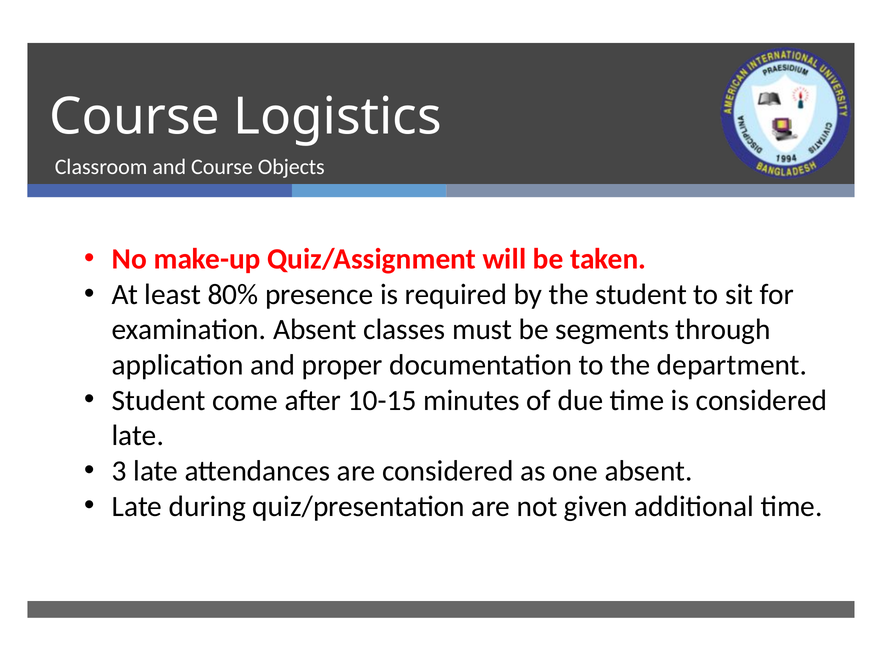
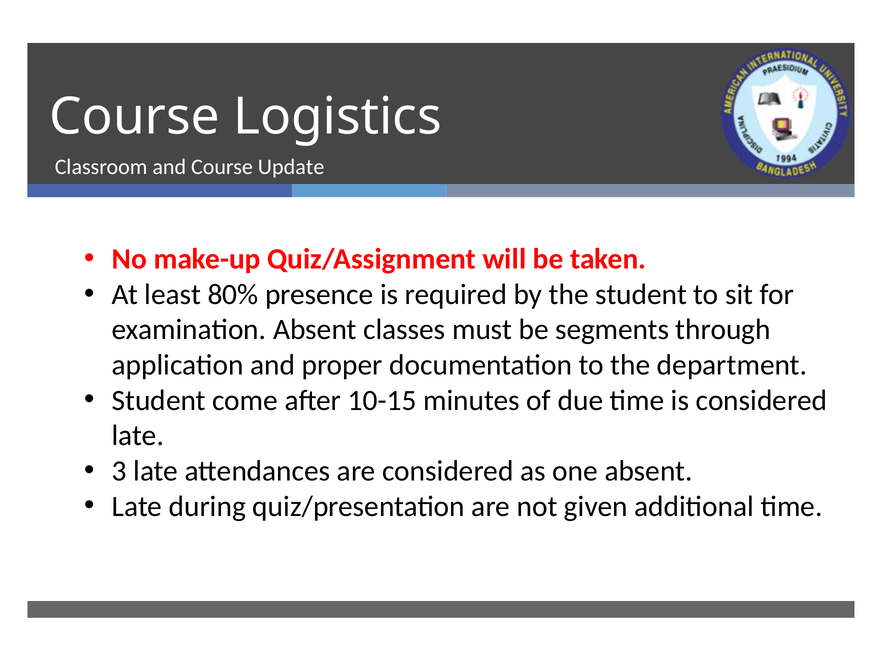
Objects: Objects -> Update
